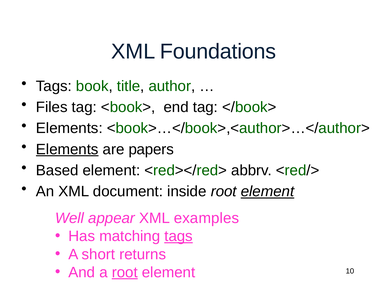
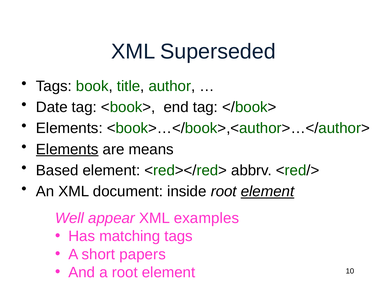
Foundations: Foundations -> Superseded
Files: Files -> Date
papers: papers -> means
tags at (179, 236) underline: present -> none
returns: returns -> papers
root at (125, 273) underline: present -> none
